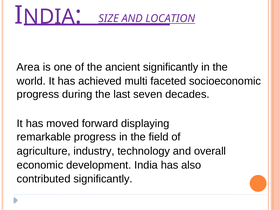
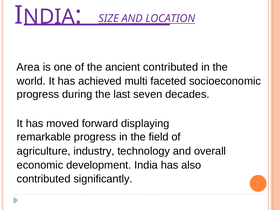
ancient significantly: significantly -> contributed
